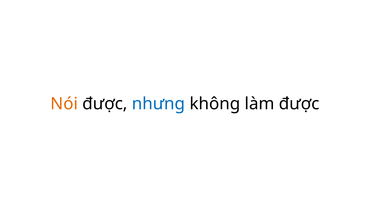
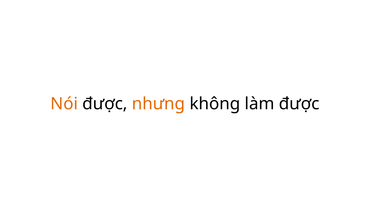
nhưng colour: blue -> orange
